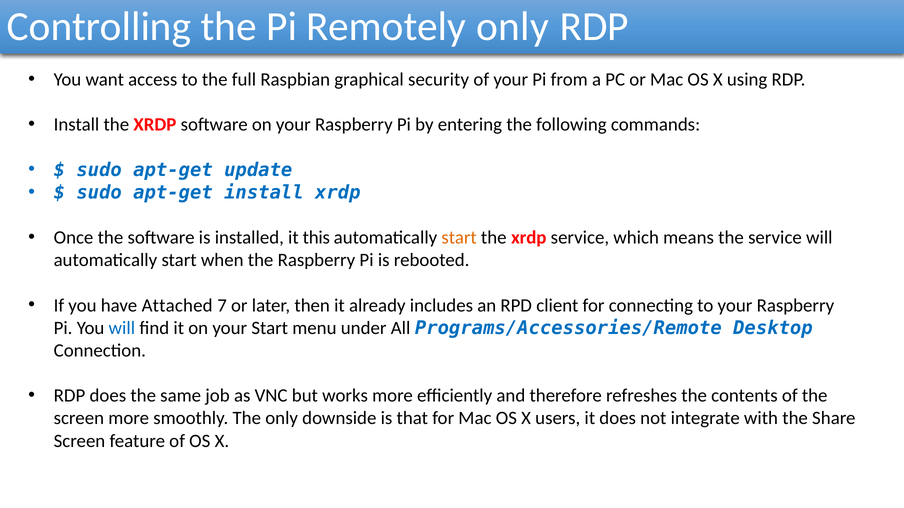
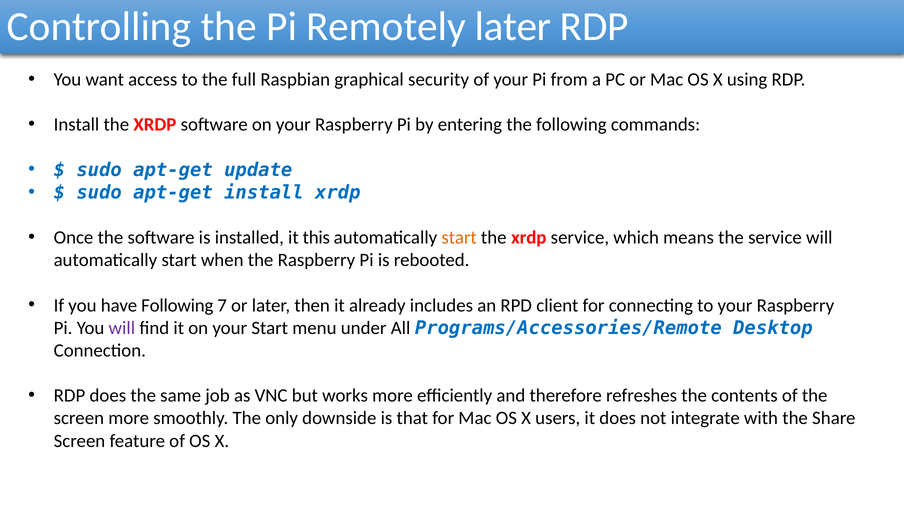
Remotely only: only -> later
have Attached: Attached -> Following
will at (122, 328) colour: blue -> purple
